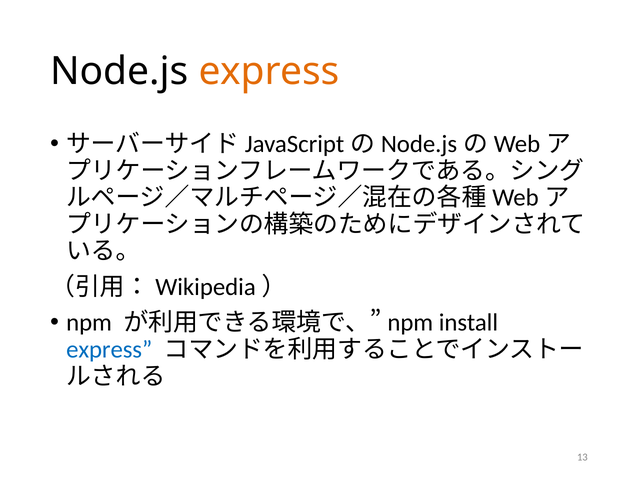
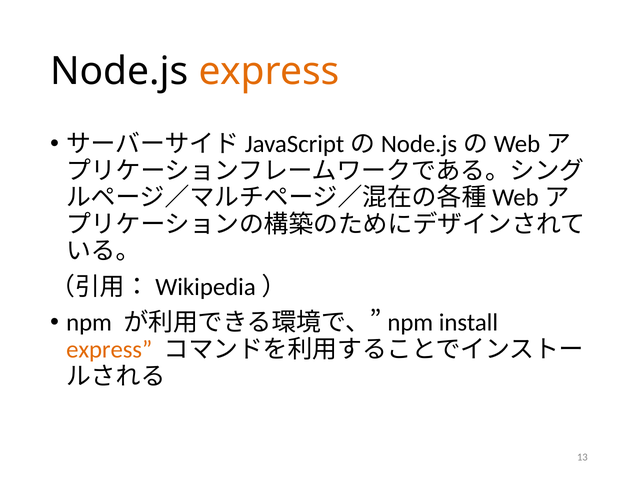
express at (109, 349) colour: blue -> orange
